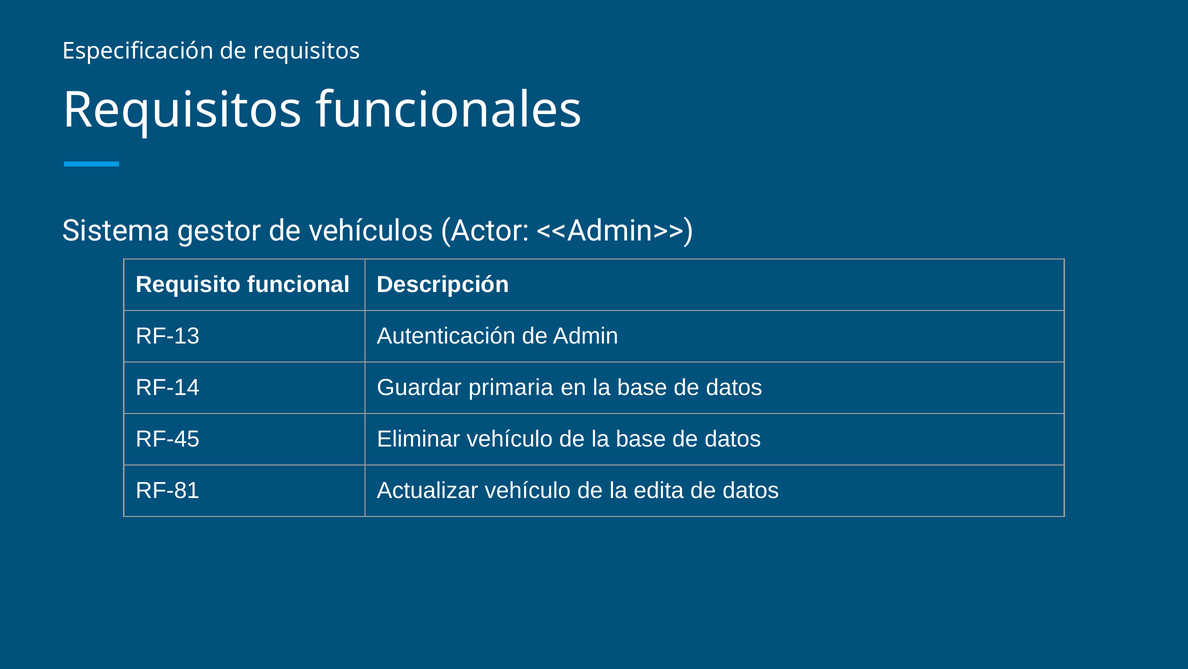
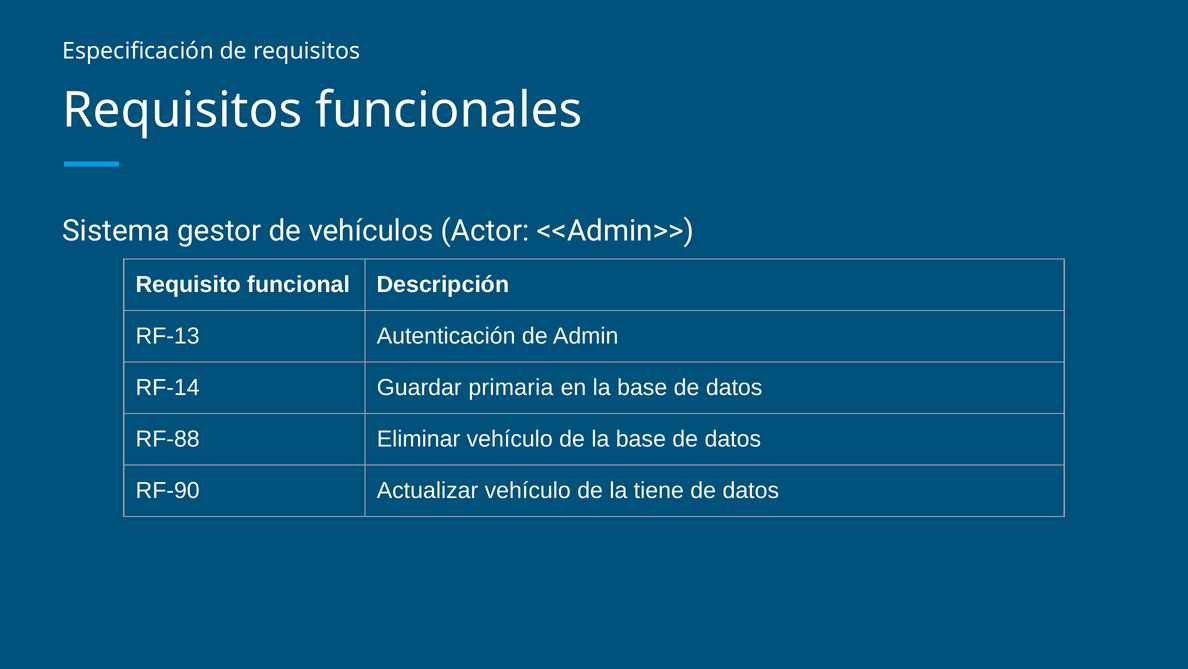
RF-45: RF-45 -> RF-88
RF-81: RF-81 -> RF-90
edita: edita -> tiene
